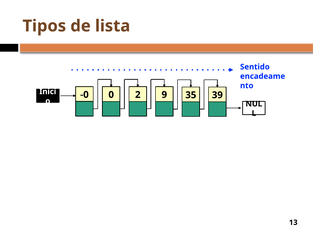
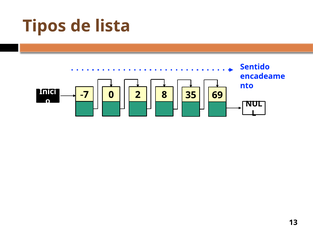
-0: -0 -> -7
9: 9 -> 8
39: 39 -> 69
